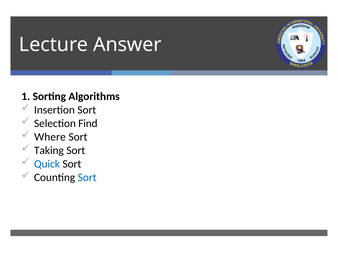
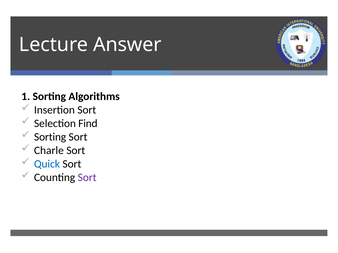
Where at (50, 137): Where -> Sorting
Taking: Taking -> Charle
Sort at (87, 178) colour: blue -> purple
